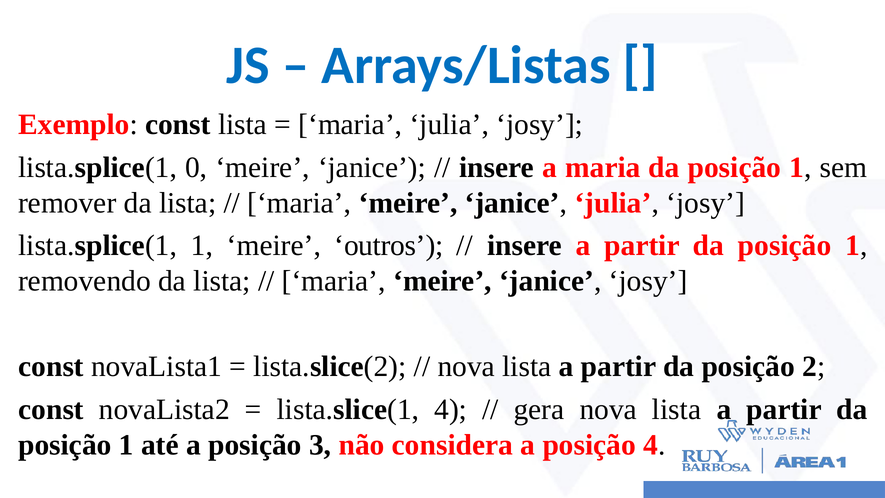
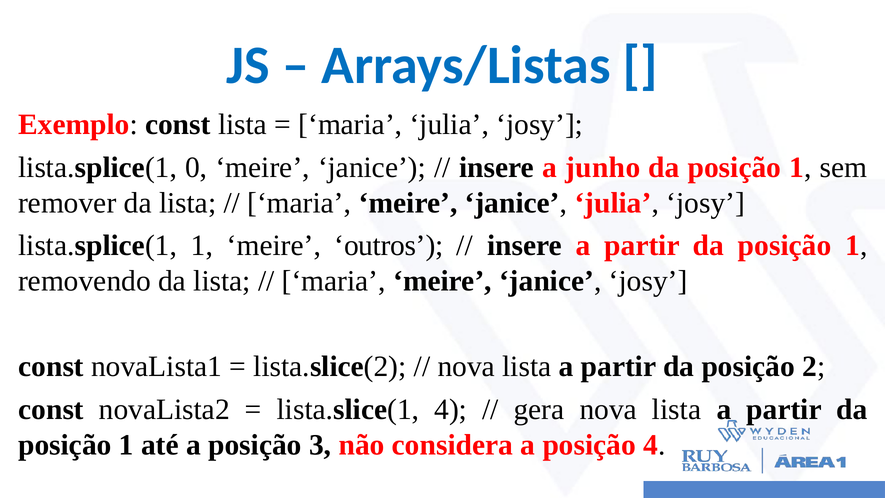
a maria: maria -> junho
